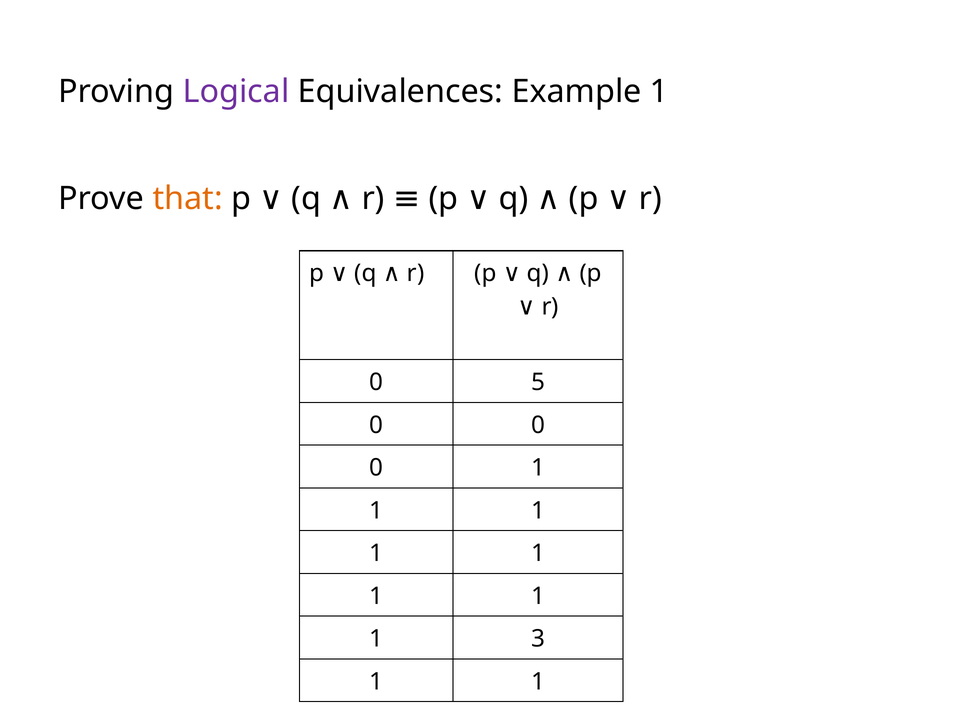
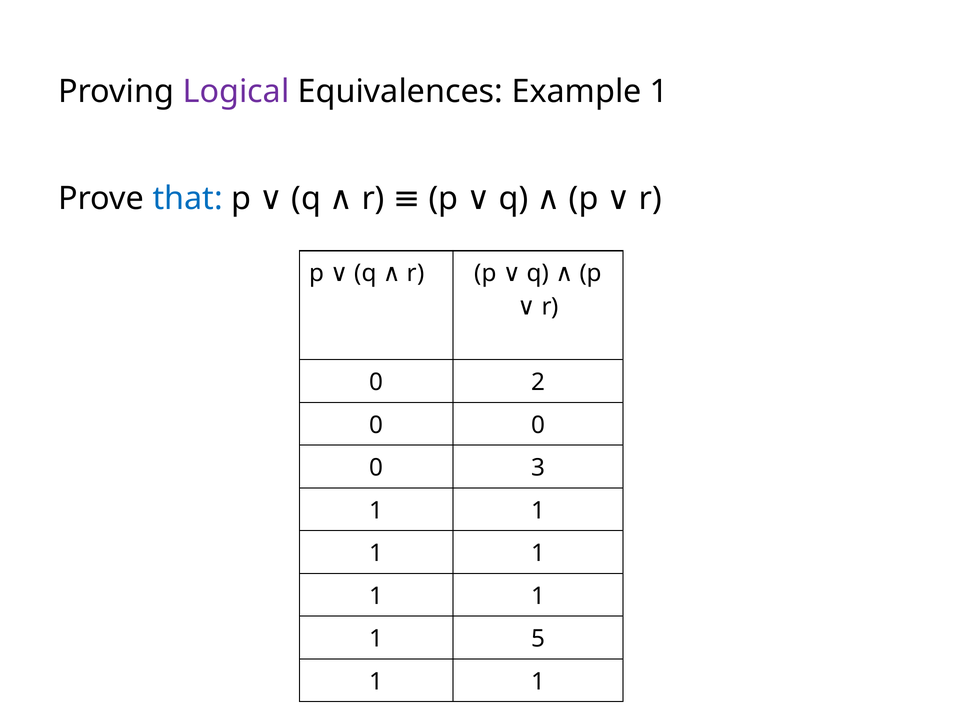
that colour: orange -> blue
5: 5 -> 2
0 1: 1 -> 3
3: 3 -> 5
